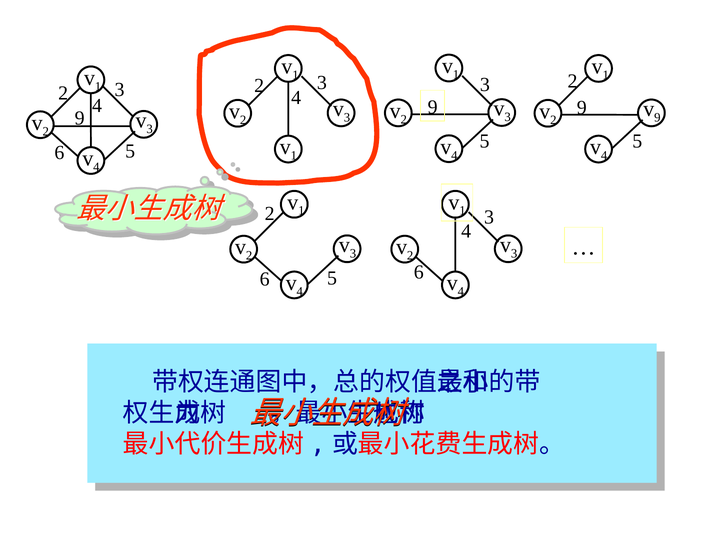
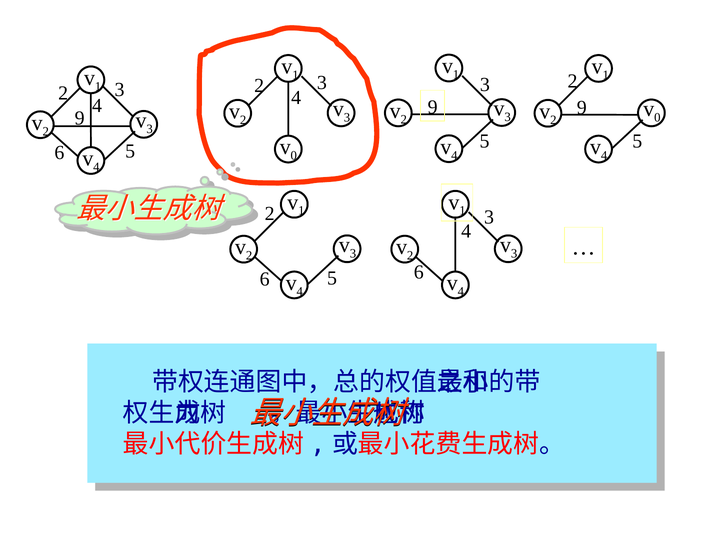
9 at (657, 118): 9 -> 0
1 at (294, 156): 1 -> 0
